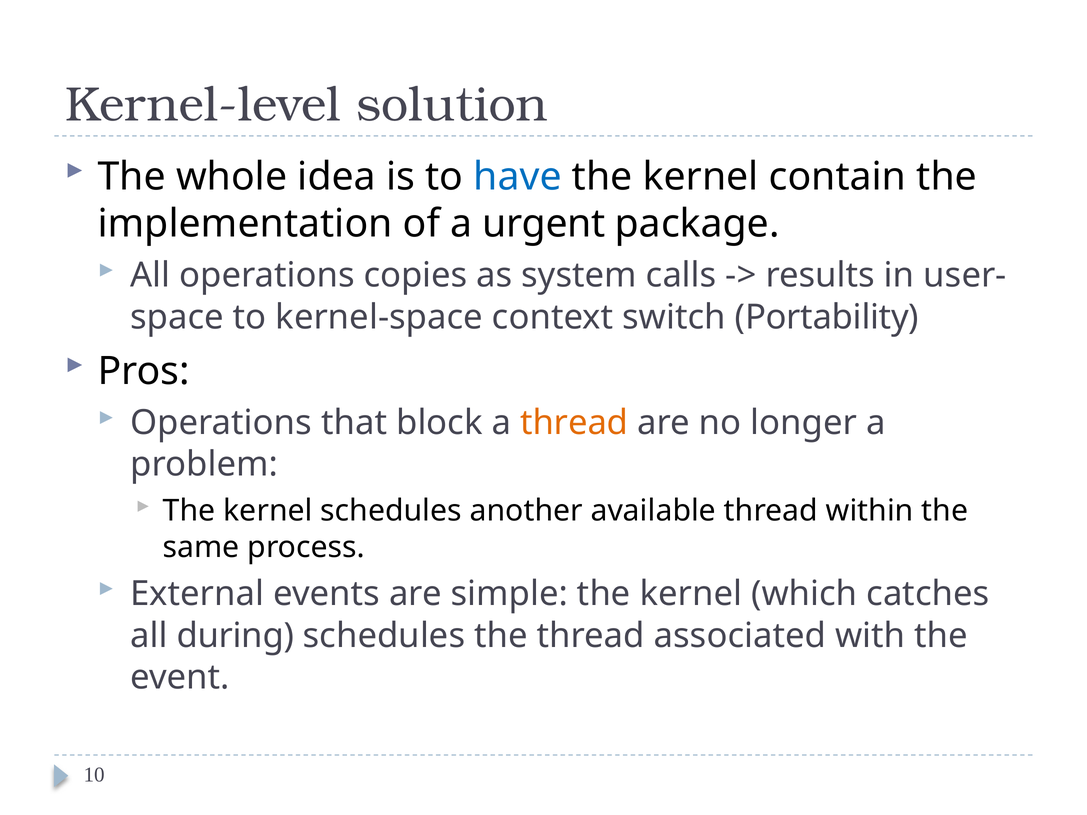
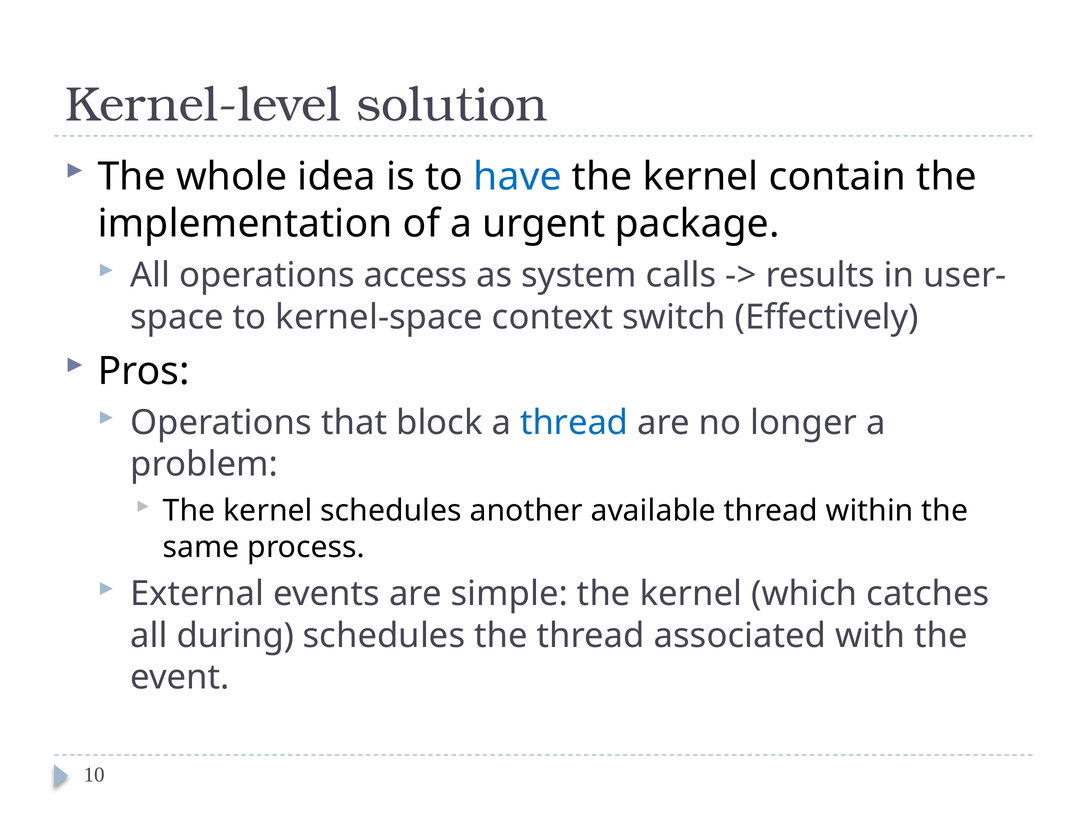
copies: copies -> access
Portability: Portability -> Effectively
thread at (574, 423) colour: orange -> blue
